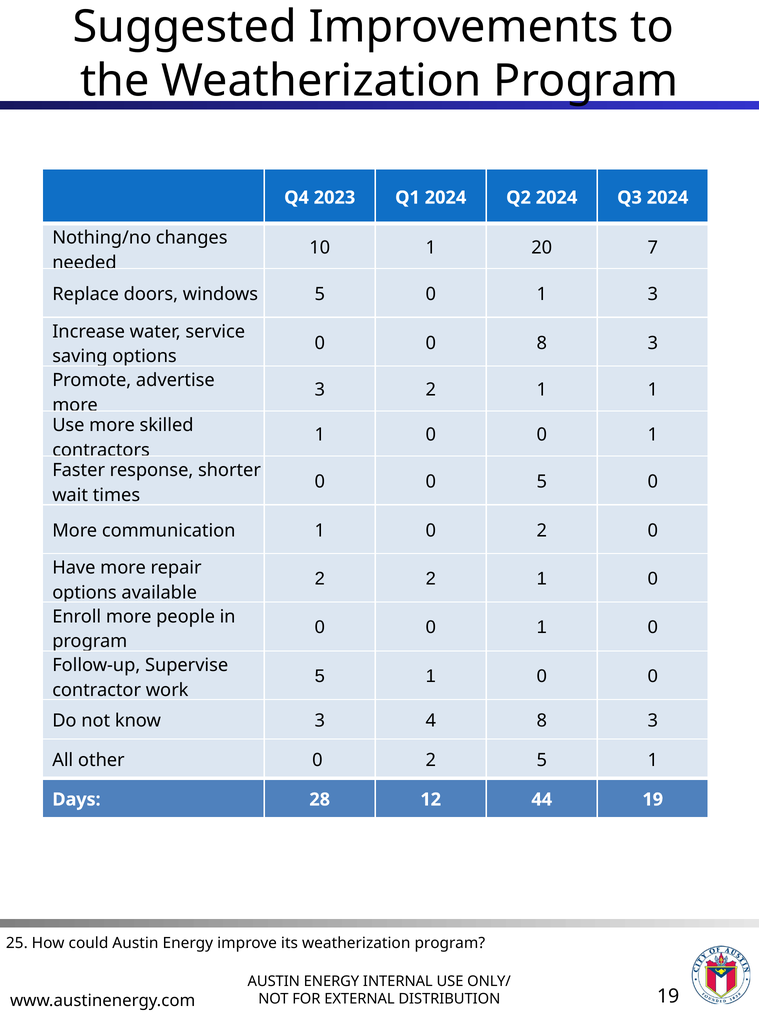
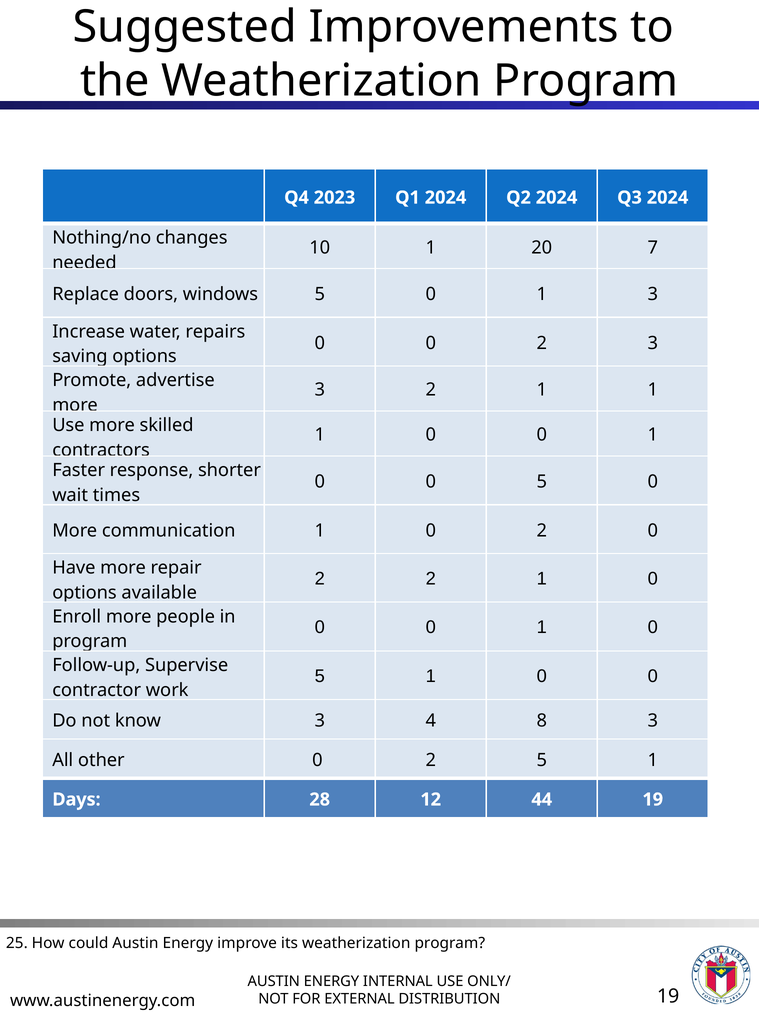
service: service -> repairs
0 0 8: 8 -> 2
